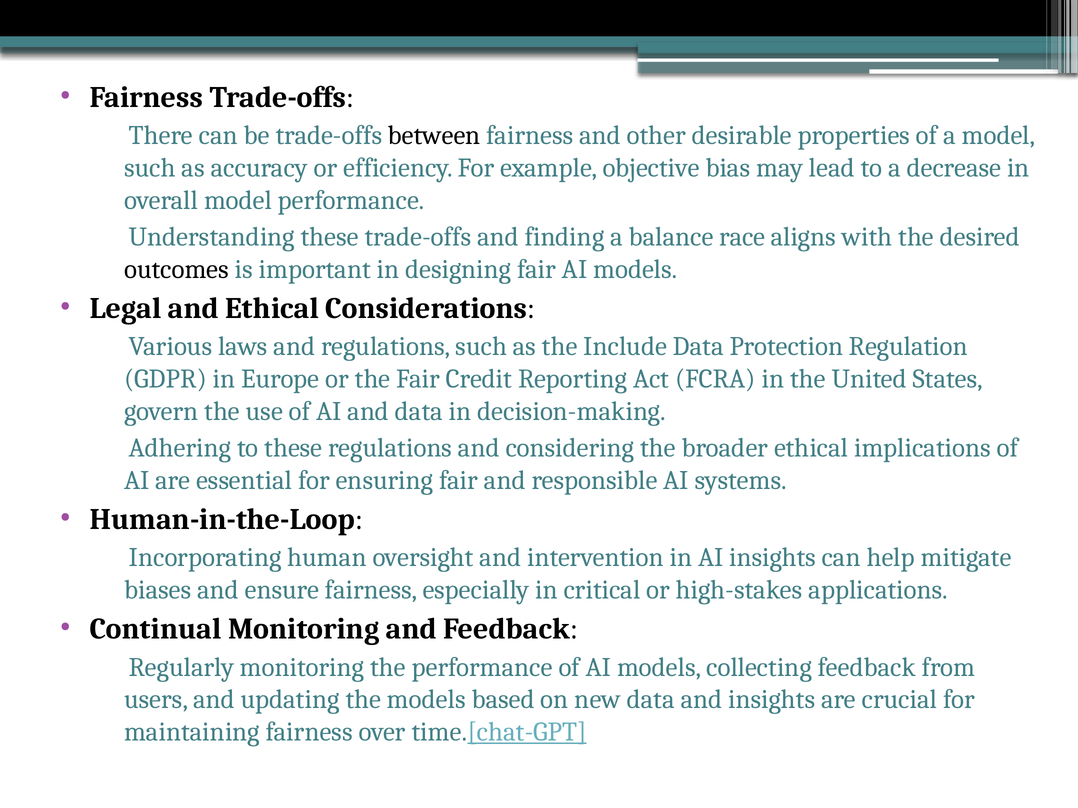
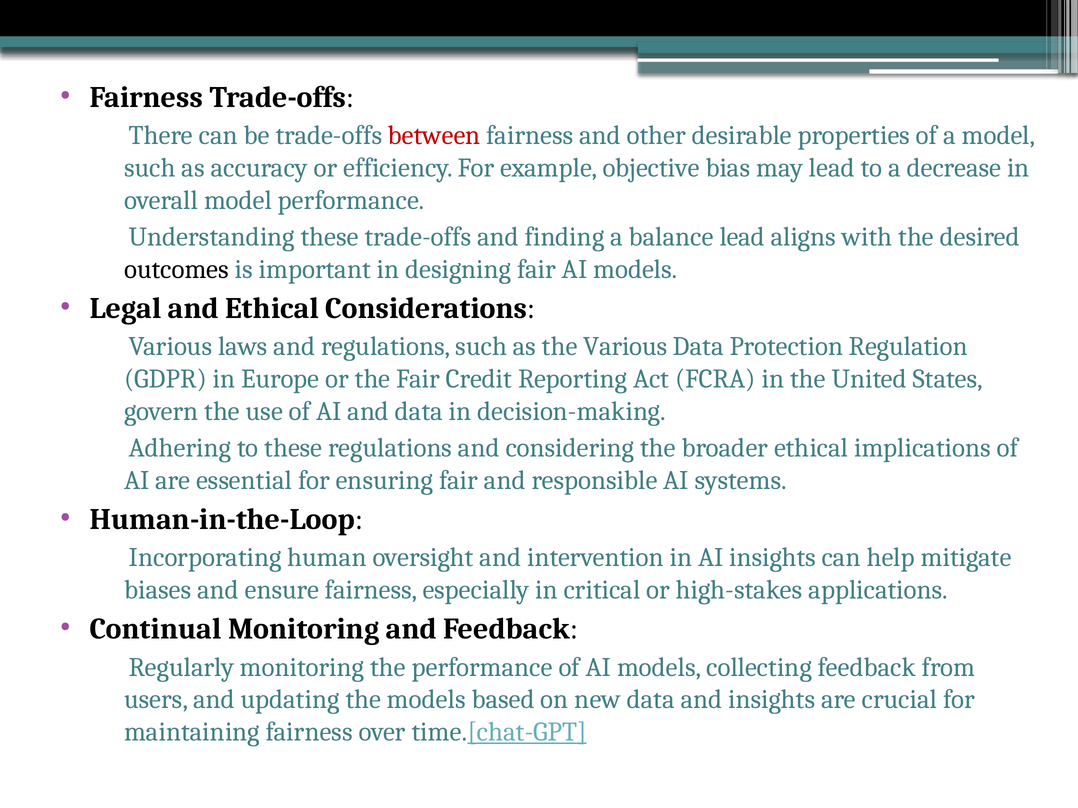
between colour: black -> red
balance race: race -> lead
the Include: Include -> Various
